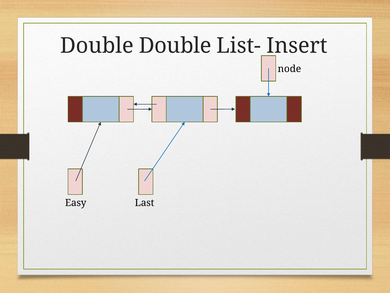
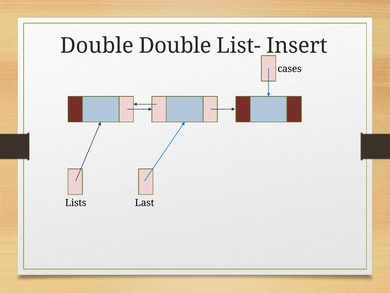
node: node -> cases
Easy: Easy -> Lists
